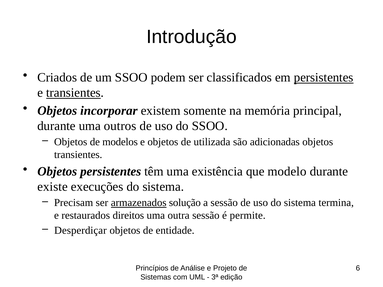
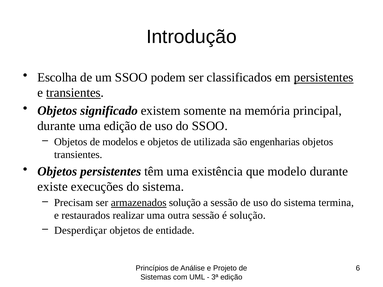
Criados: Criados -> Escolha
incorporar: incorporar -> significado
uma outros: outros -> edição
adicionadas: adicionadas -> engenharias
direitos: direitos -> realizar
é permite: permite -> solução
